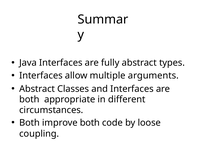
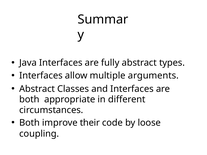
improve both: both -> their
